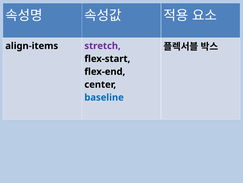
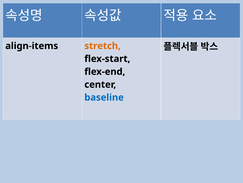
stretch colour: purple -> orange
